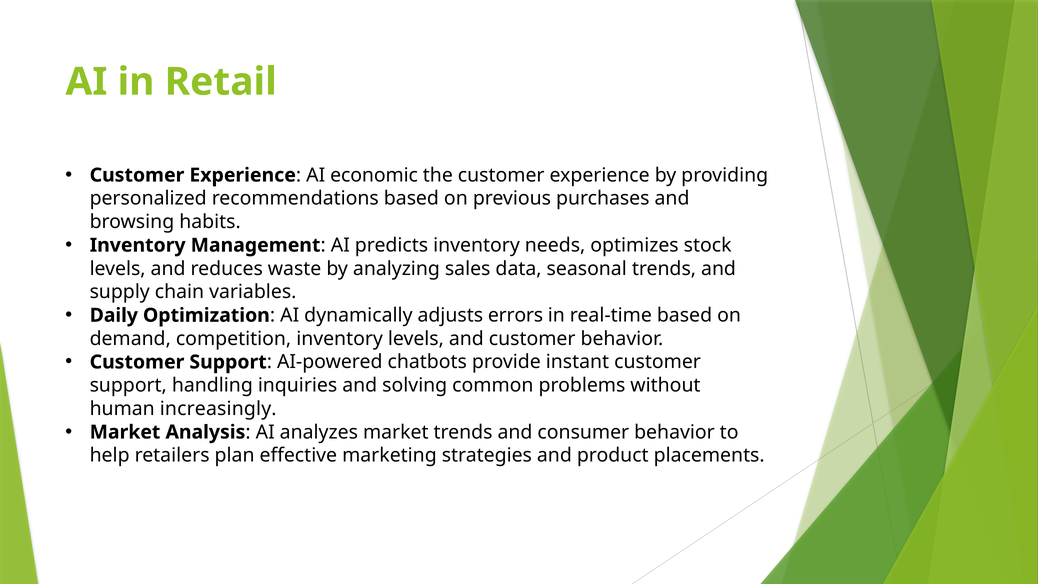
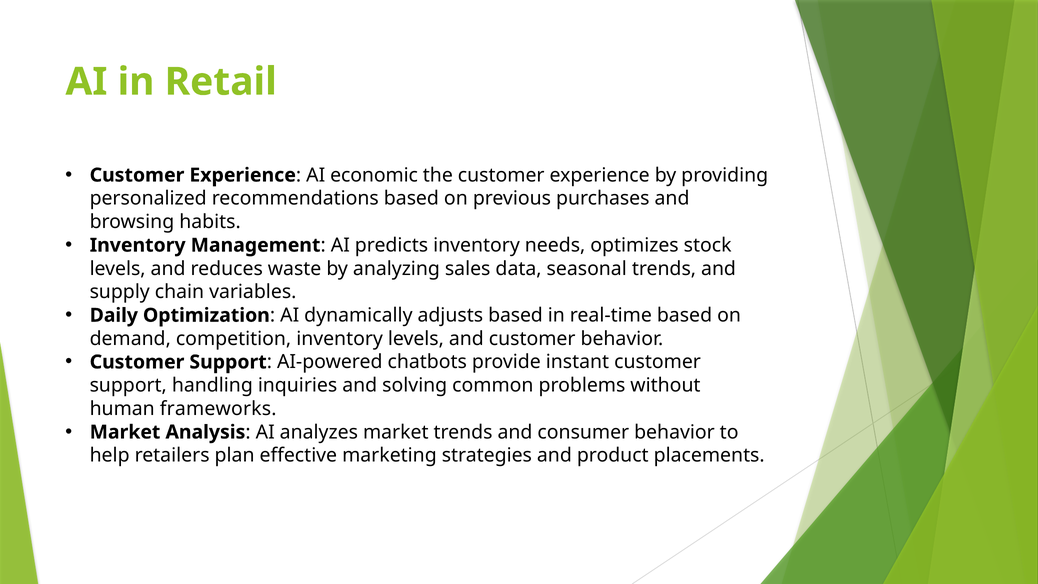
adjusts errors: errors -> based
increasingly: increasingly -> frameworks
